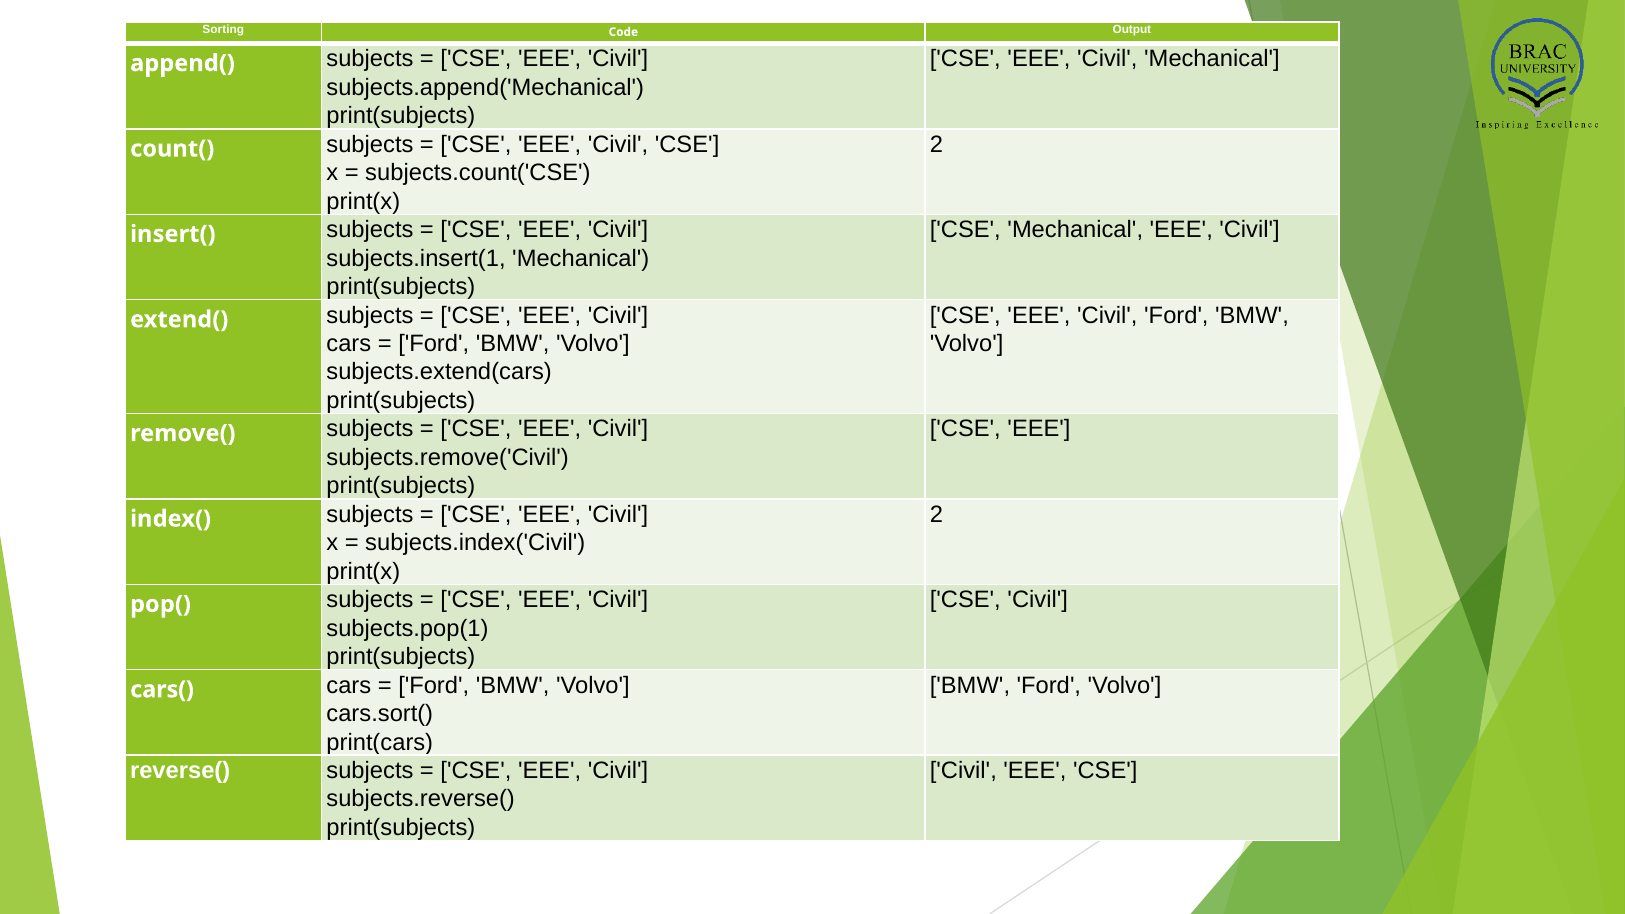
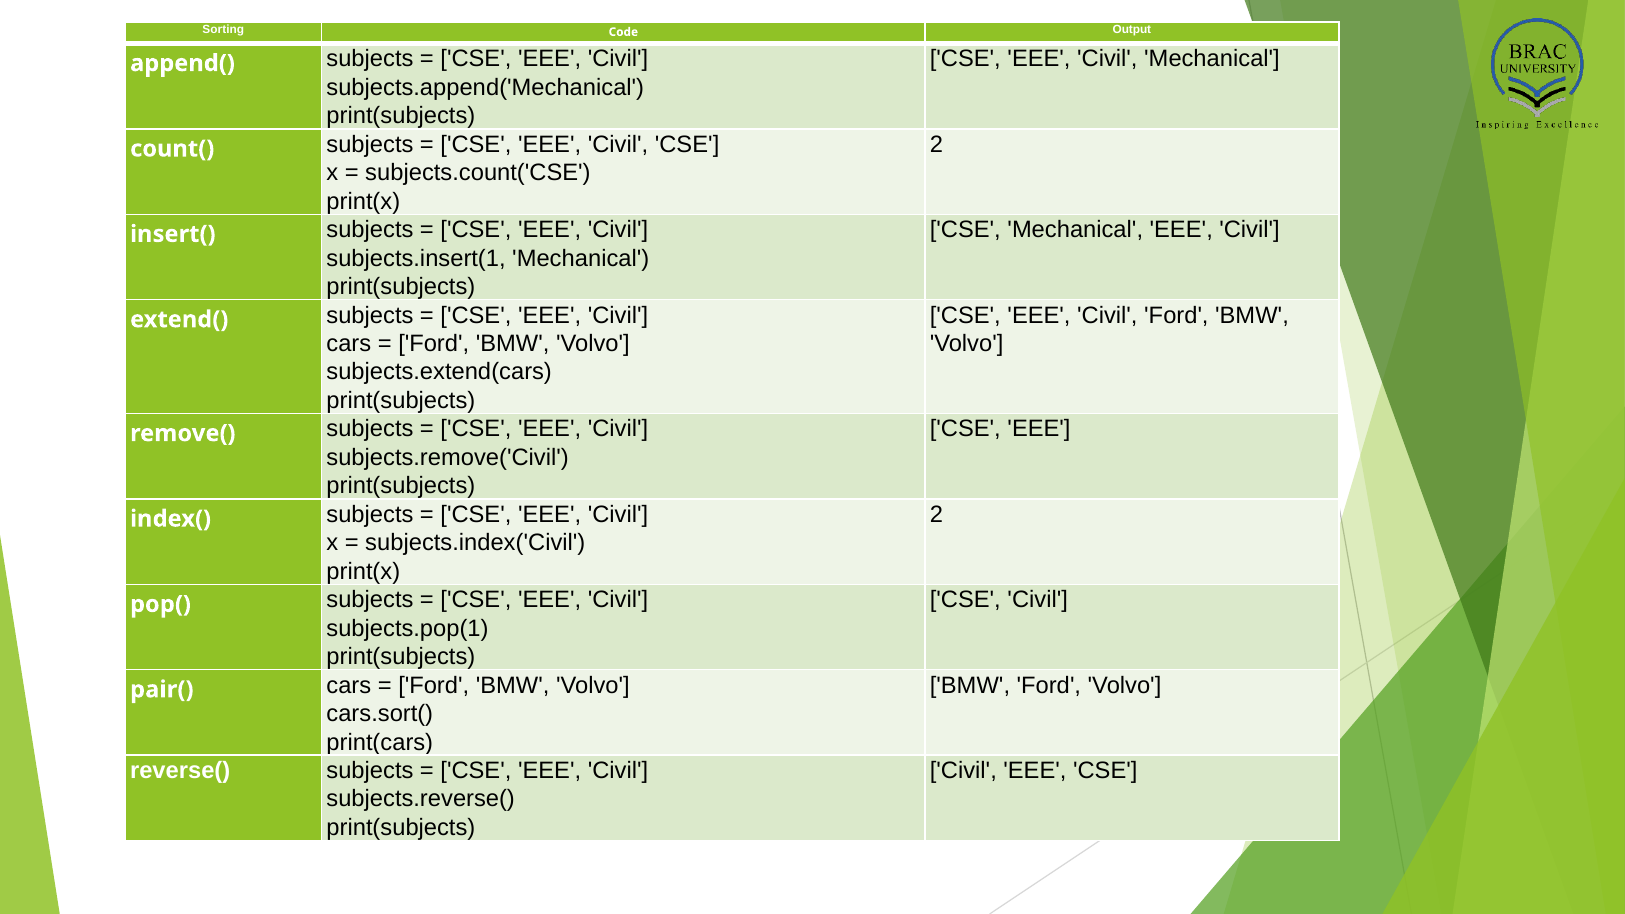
cars(: cars( -> pair(
